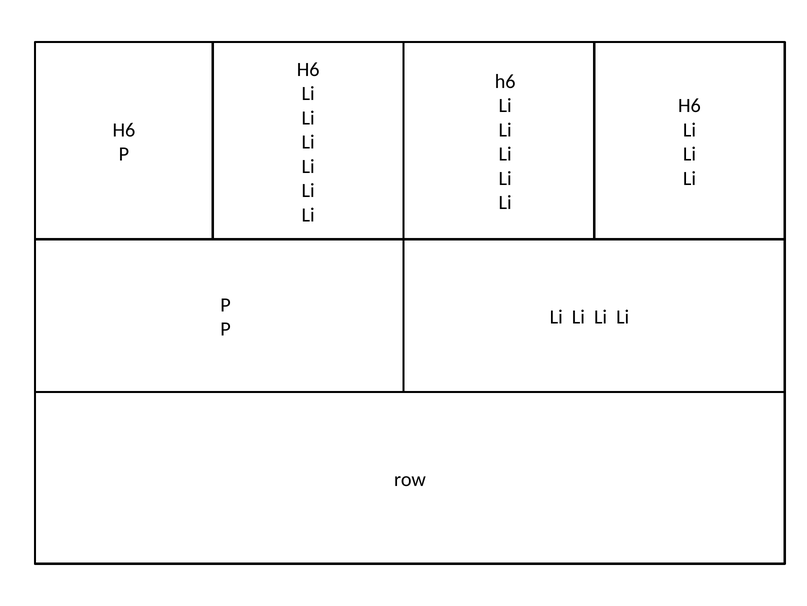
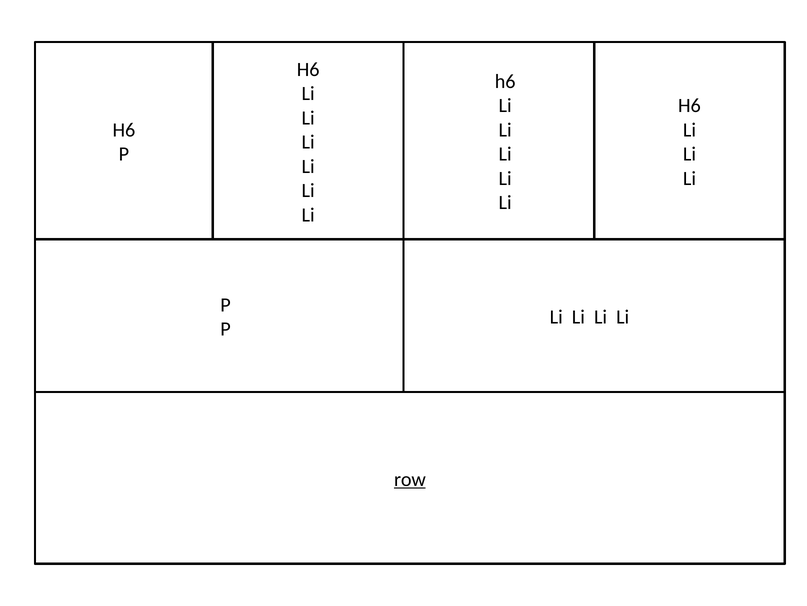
row underline: none -> present
